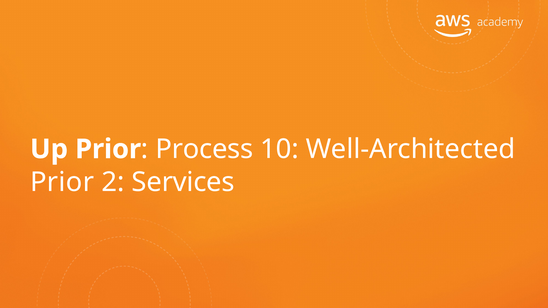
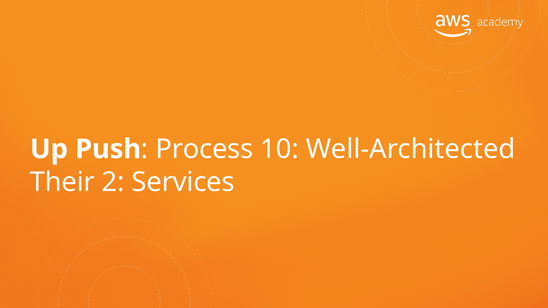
Up Prior: Prior -> Push
Prior at (62, 182): Prior -> Their
